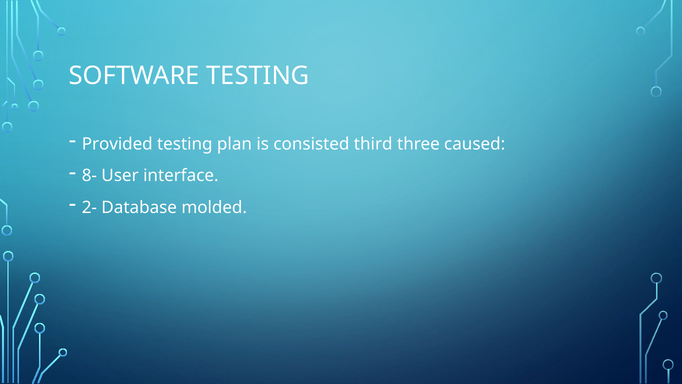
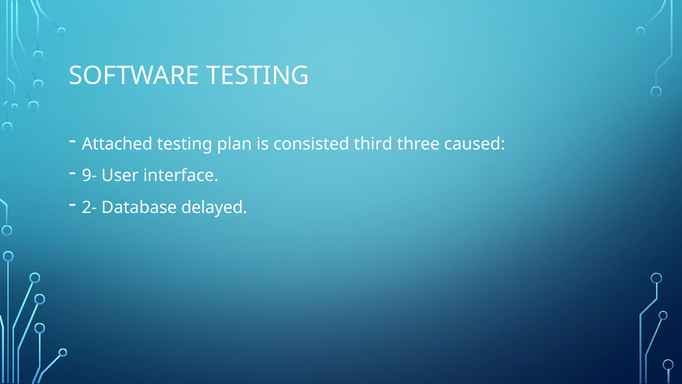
Provided: Provided -> Attached
8-: 8- -> 9-
molded: molded -> delayed
